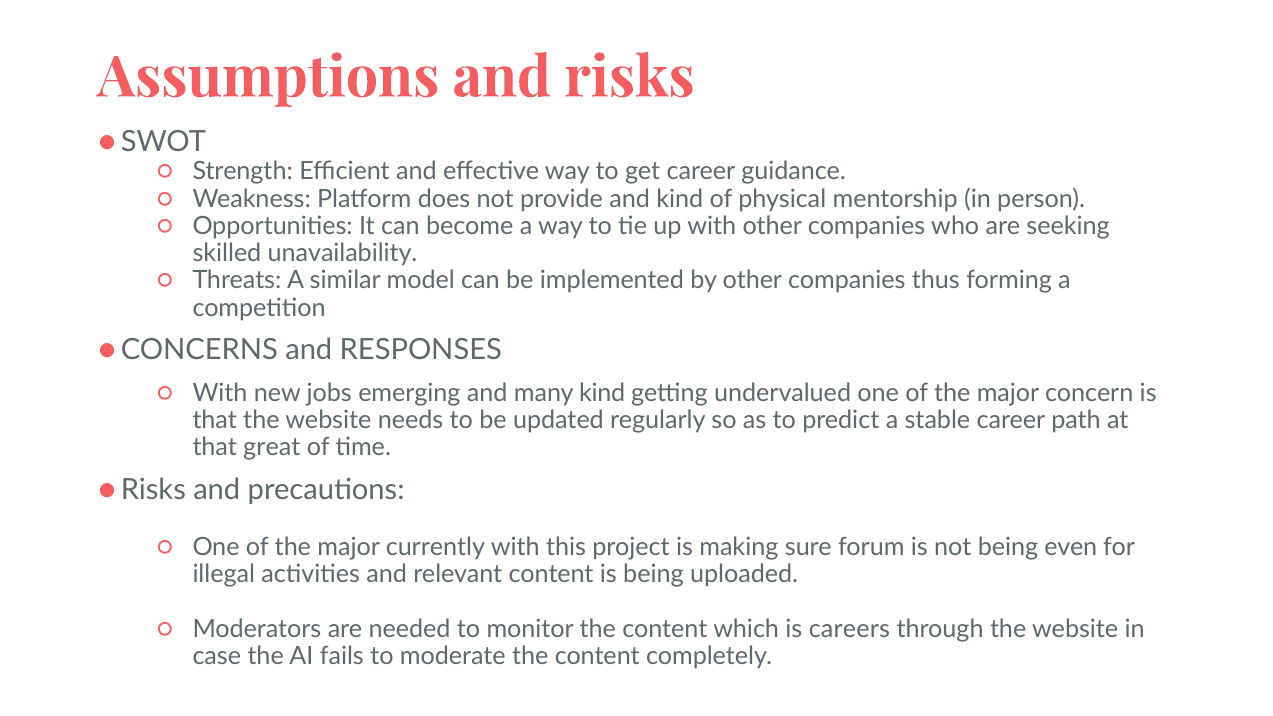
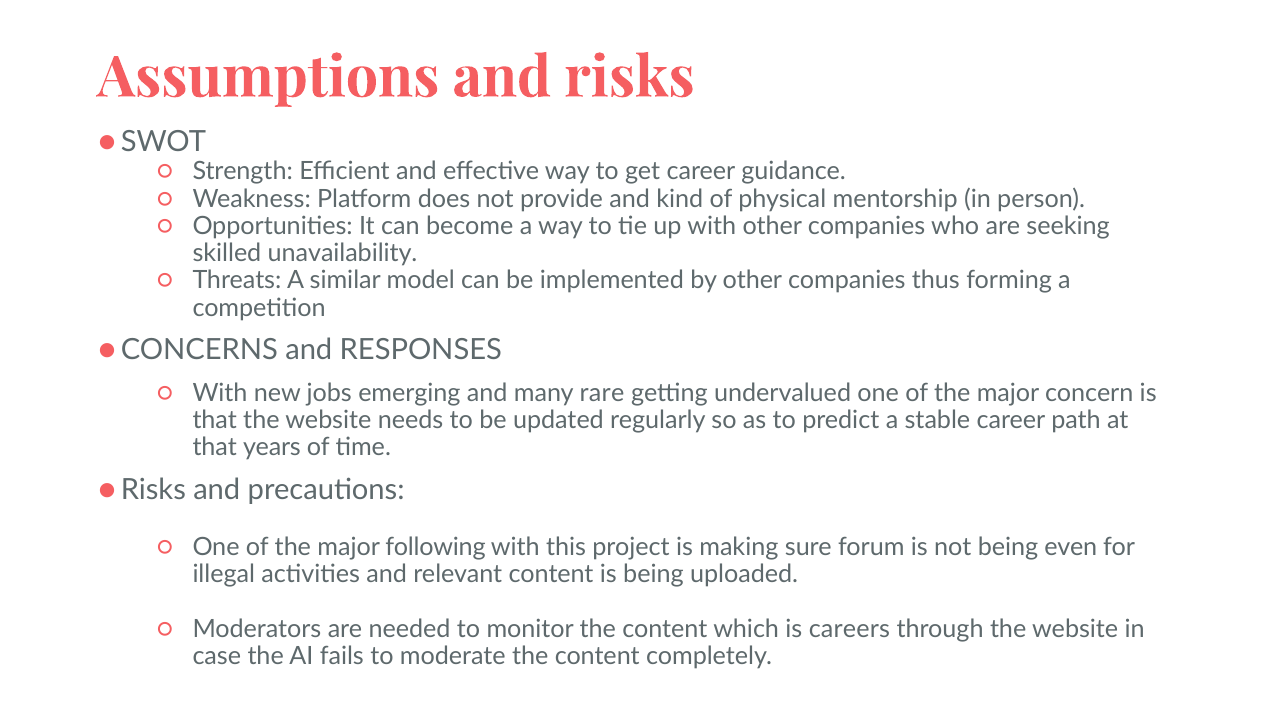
many kind: kind -> rare
great: great -> years
currently: currently -> following
